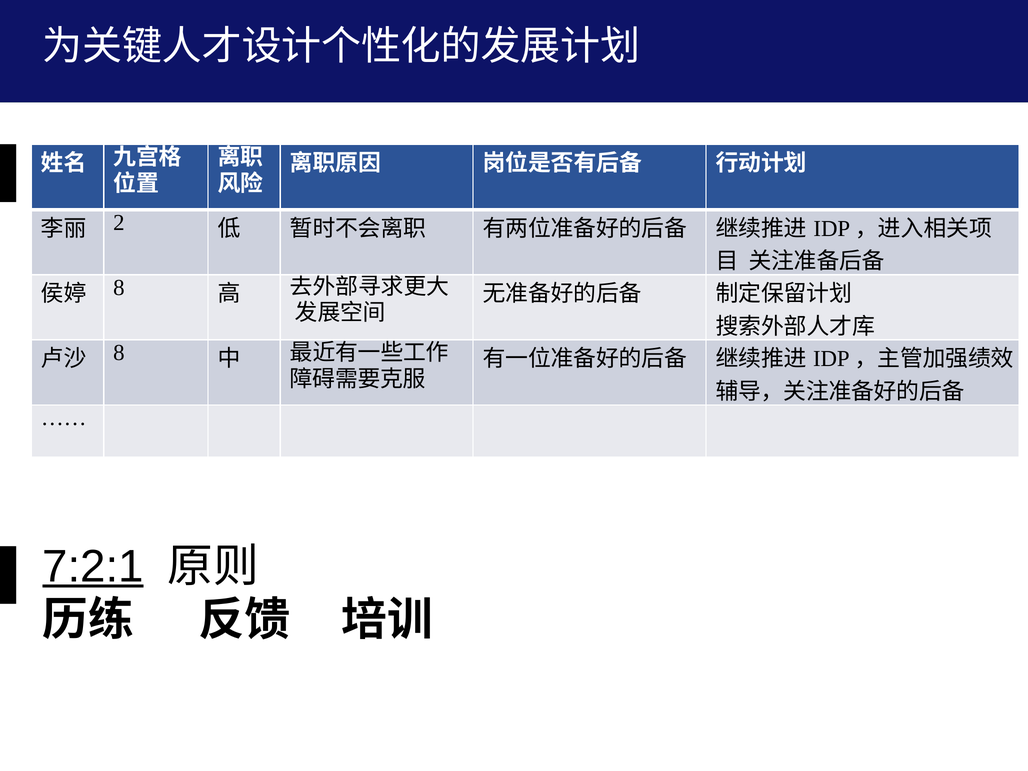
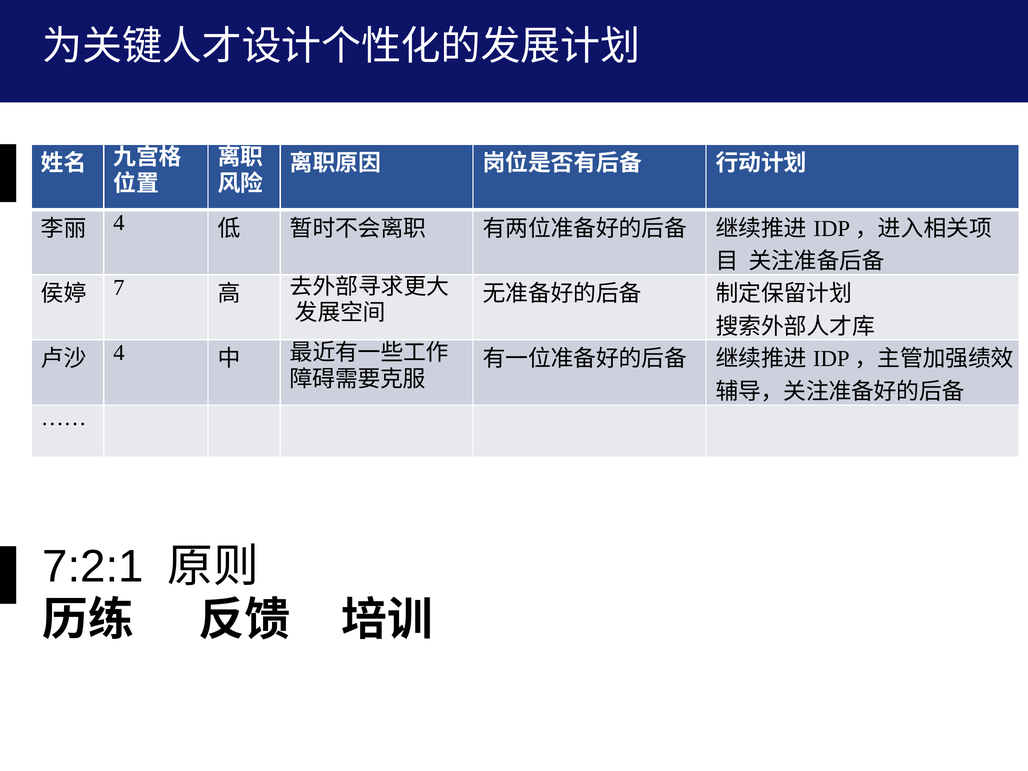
2 at (119, 223): 2 -> 4
8 at (119, 288): 8 -> 7
8 at (119, 353): 8 -> 4
7:2:1 underline: present -> none
